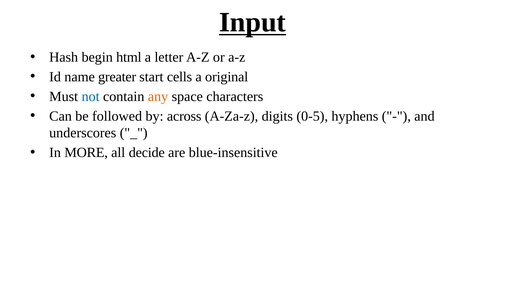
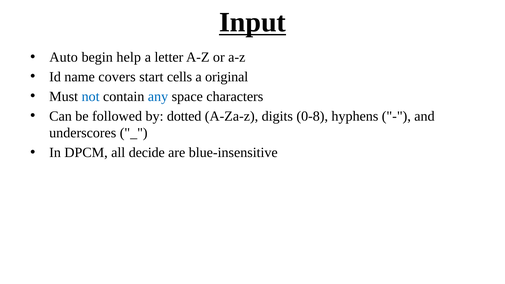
Hash: Hash -> Auto
html: html -> help
greater: greater -> covers
any colour: orange -> blue
across: across -> dotted
0-5: 0-5 -> 0-8
MORE: MORE -> DPCM
